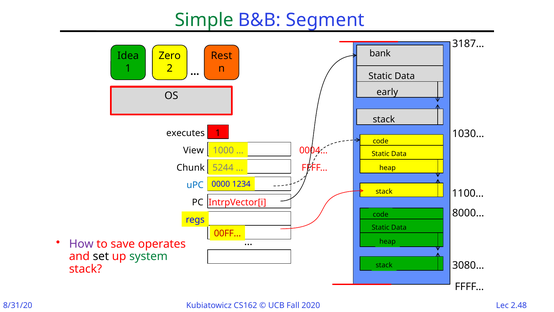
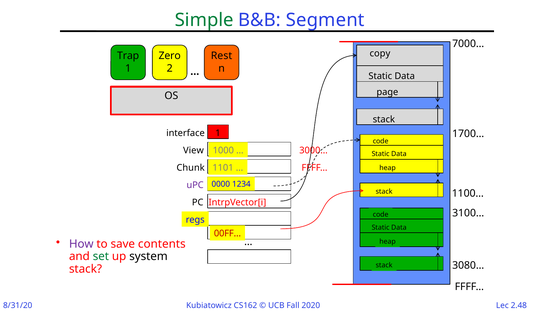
3187…: 3187… -> 7000…
bank: bank -> copy
Idea: Idea -> Trap
early: early -> page
executes: executes -> interface
1030…: 1030… -> 1700…
0004…: 0004… -> 3000…
5244: 5244 -> 1101
uPC colour: blue -> purple
8000…: 8000… -> 3100…
operates: operates -> contents
set colour: black -> green
system colour: green -> black
